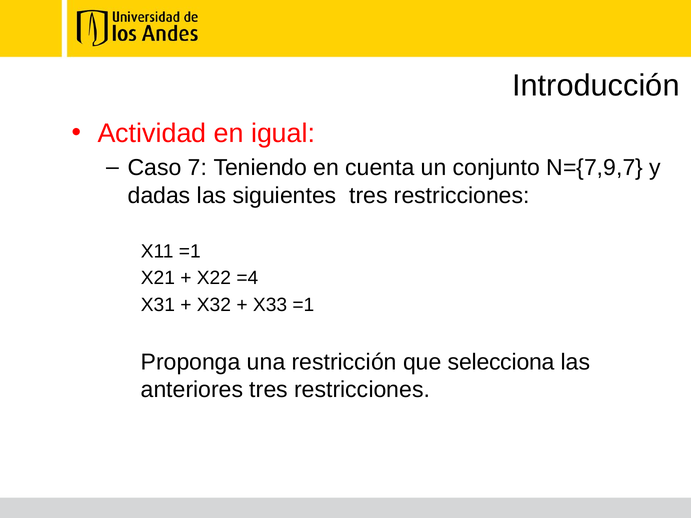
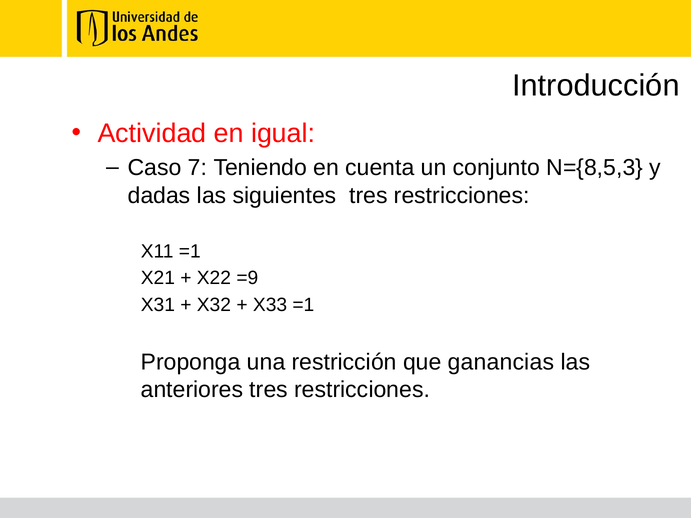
N={7,9,7: N={7,9,7 -> N={8,5,3
=4: =4 -> =9
selecciona: selecciona -> ganancias
